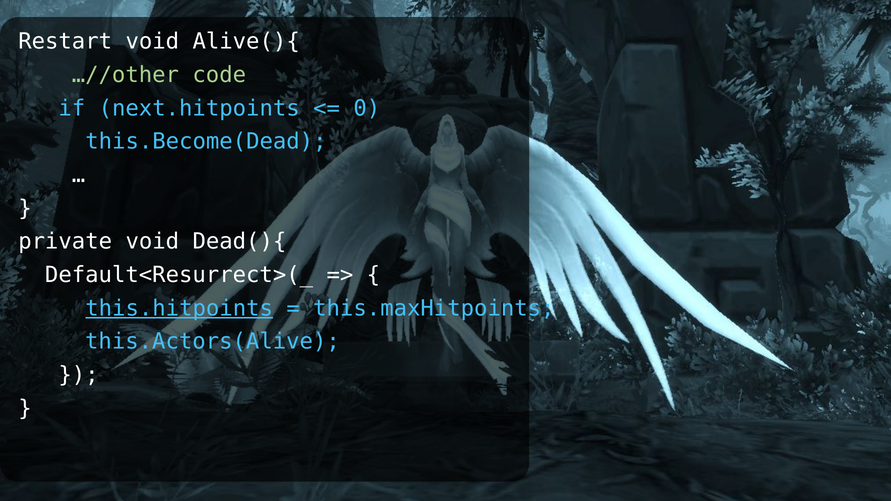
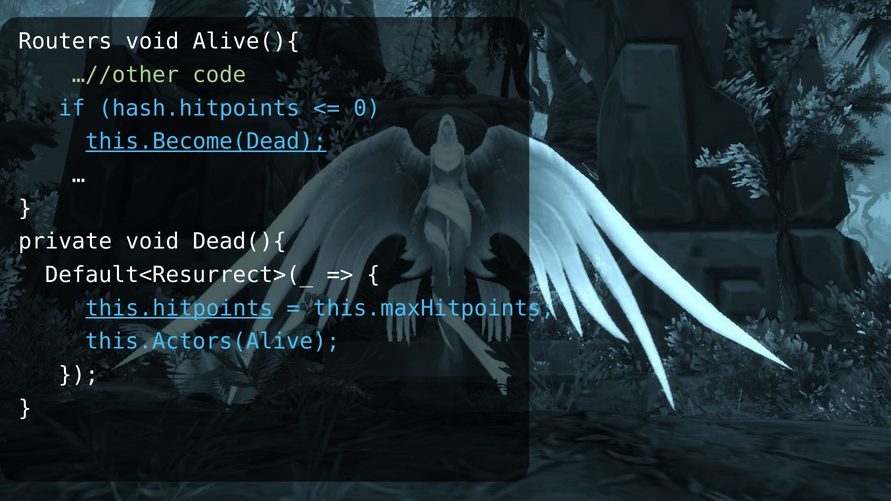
Restart: Restart -> Routers
next.hitpoints: next.hitpoints -> hash.hitpoints
this.Become(Dead underline: none -> present
